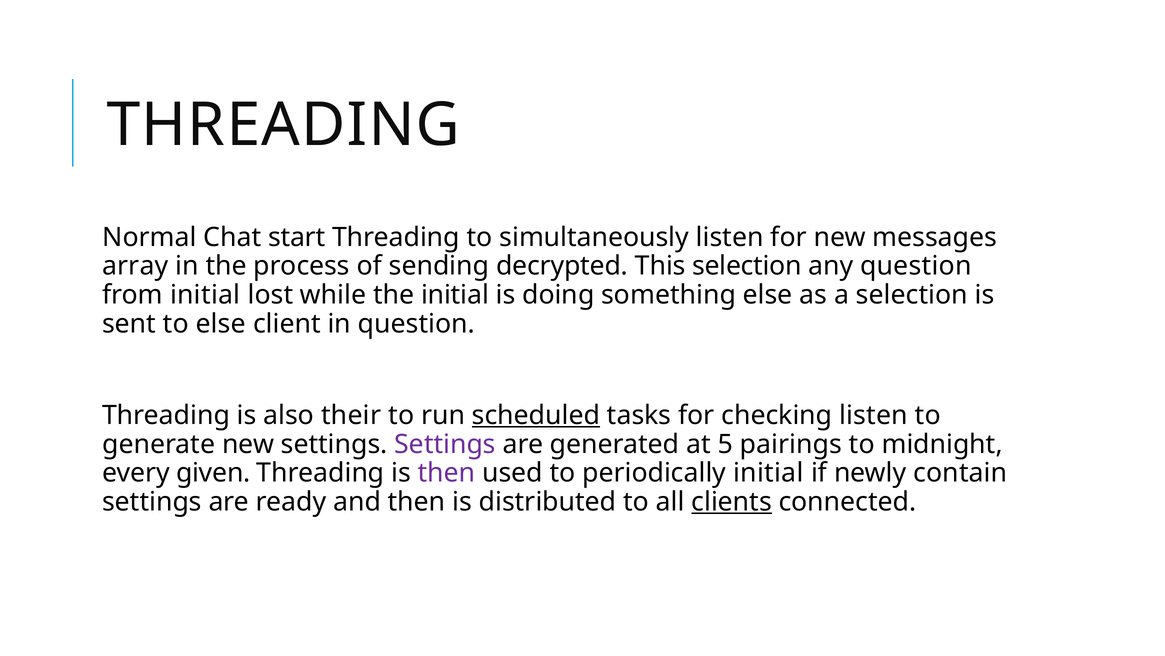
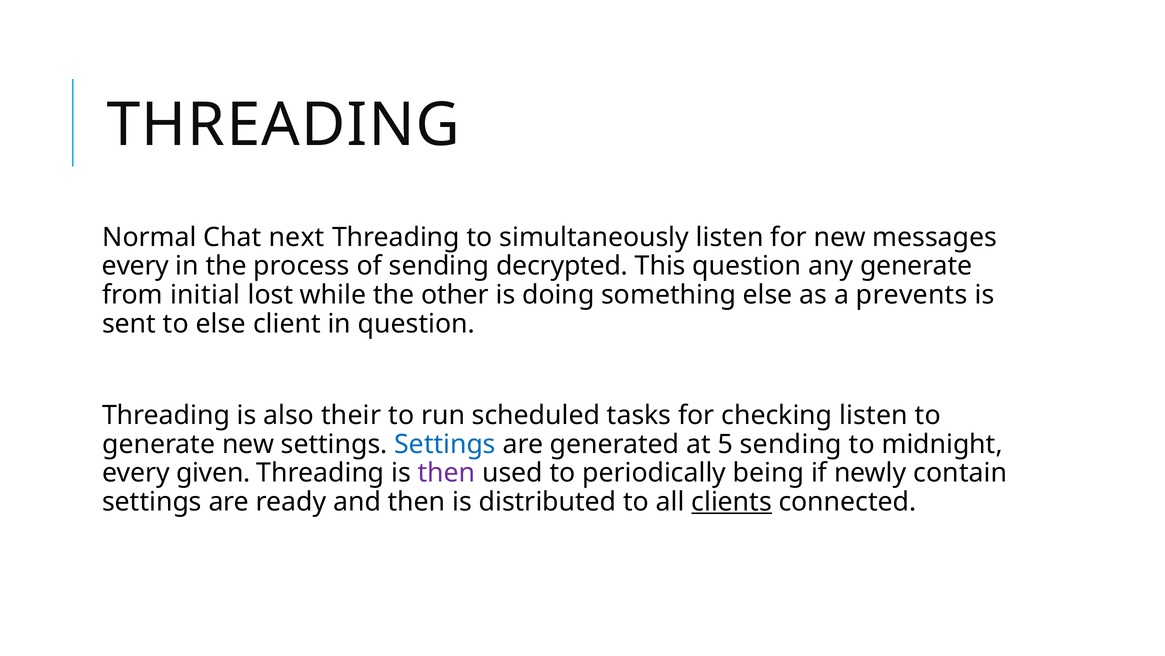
start: start -> next
array at (135, 266): array -> every
This selection: selection -> question
any question: question -> generate
the initial: initial -> other
a selection: selection -> prevents
scheduled underline: present -> none
Settings at (445, 444) colour: purple -> blue
5 pairings: pairings -> sending
periodically initial: initial -> being
